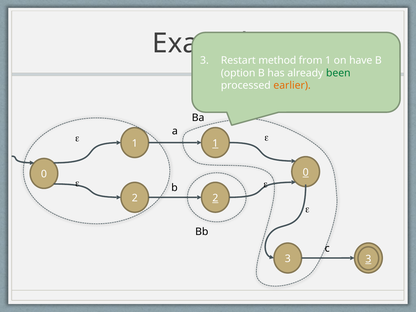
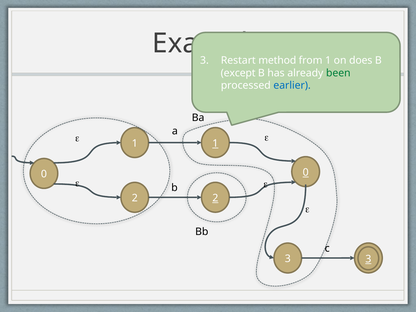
have: have -> does
option: option -> except
earlier colour: orange -> blue
